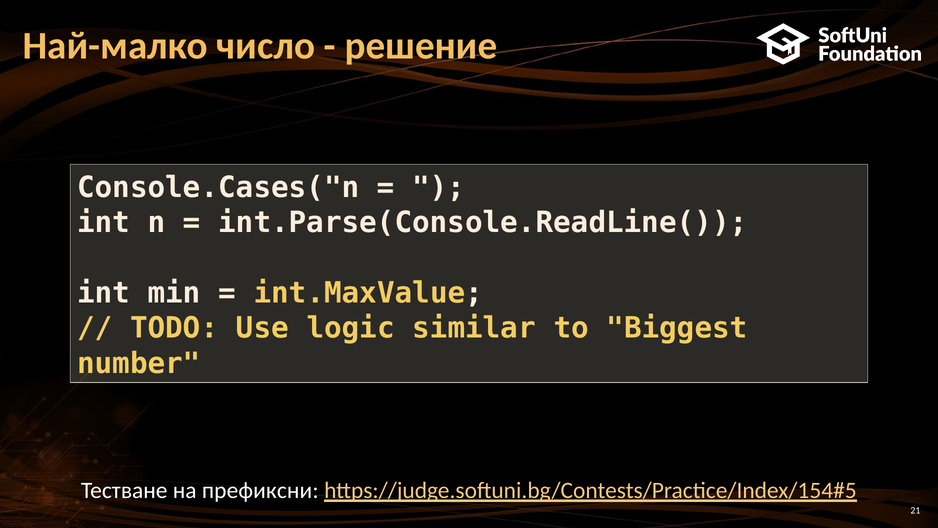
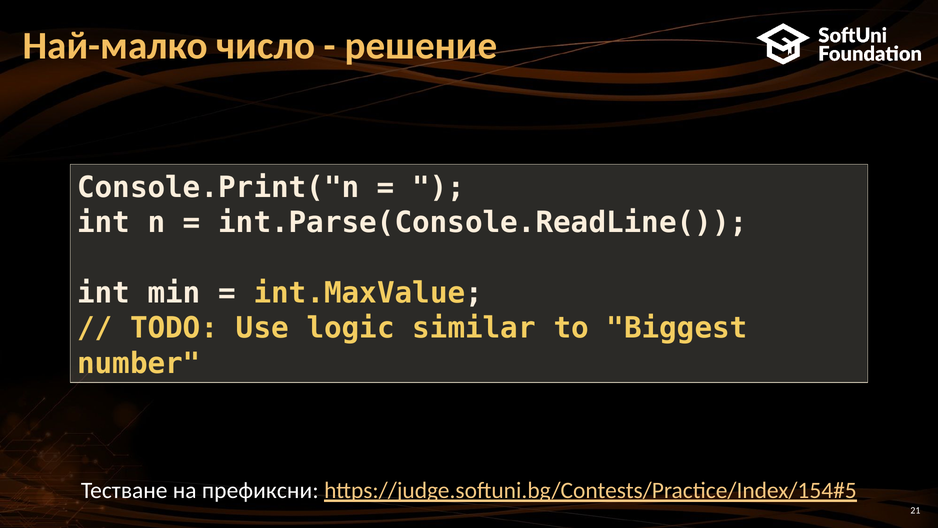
Console.Cases("n: Console.Cases("n -> Console.Print("n
